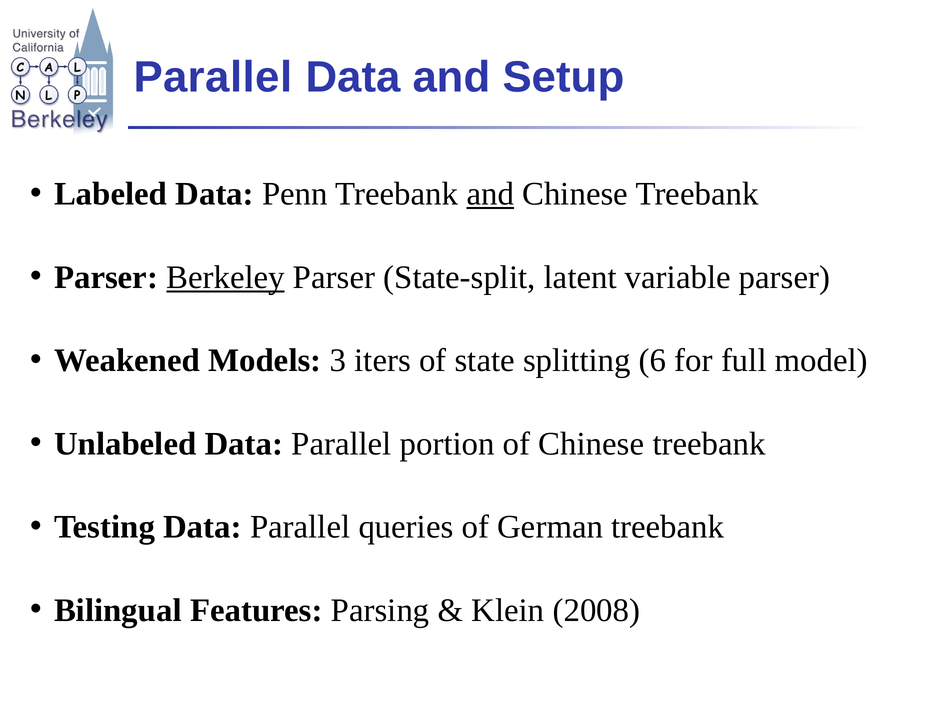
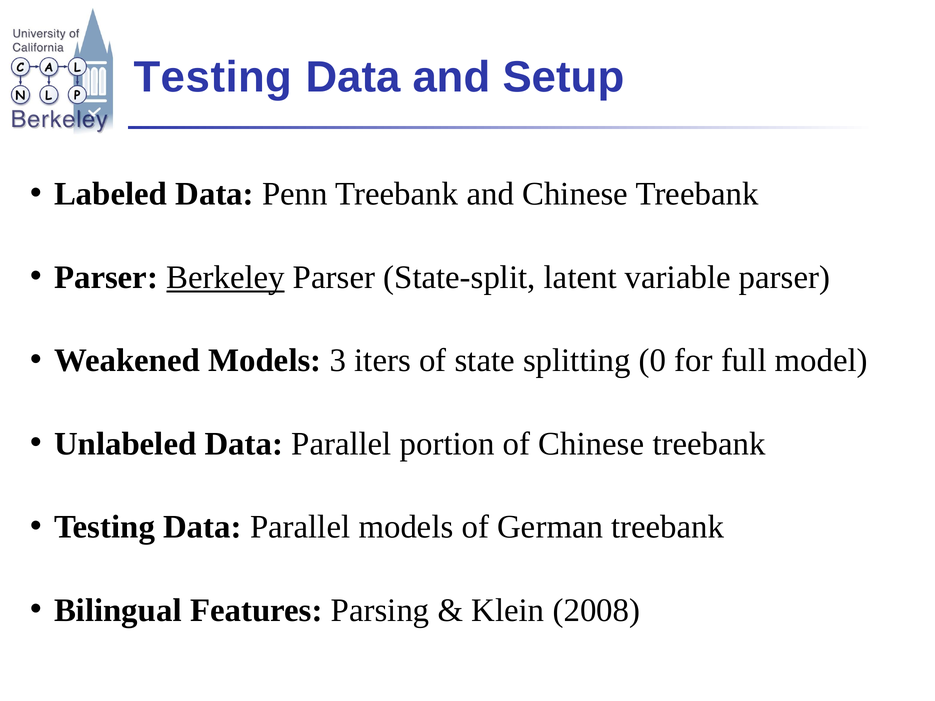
Parallel at (213, 77): Parallel -> Testing
and at (490, 194) underline: present -> none
6: 6 -> 0
Parallel queries: queries -> models
